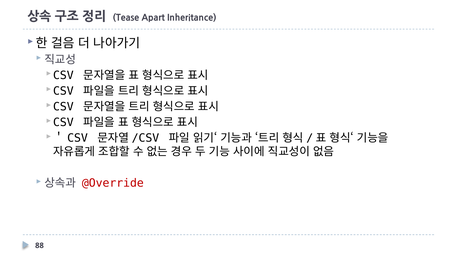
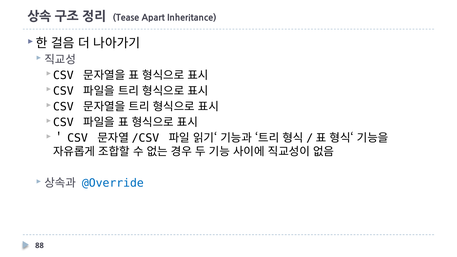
@Override colour: red -> blue
